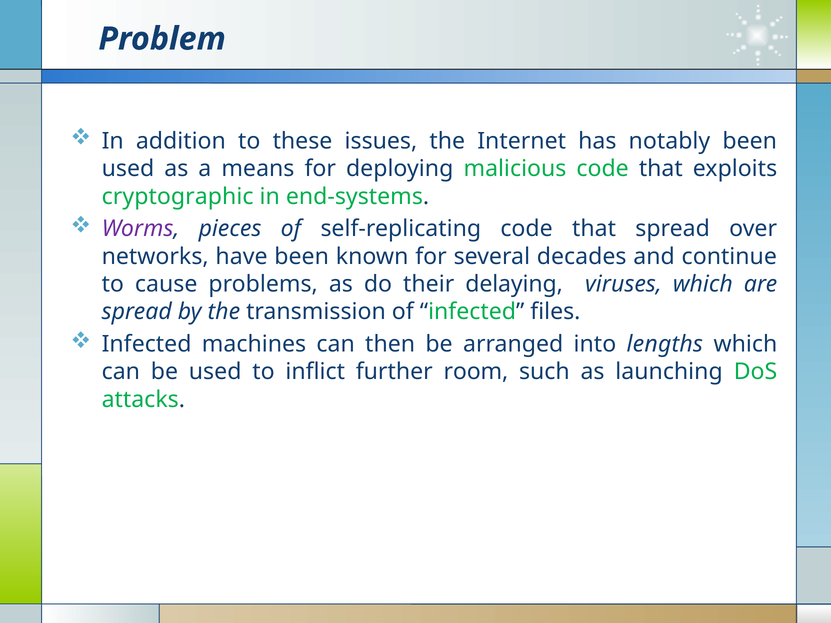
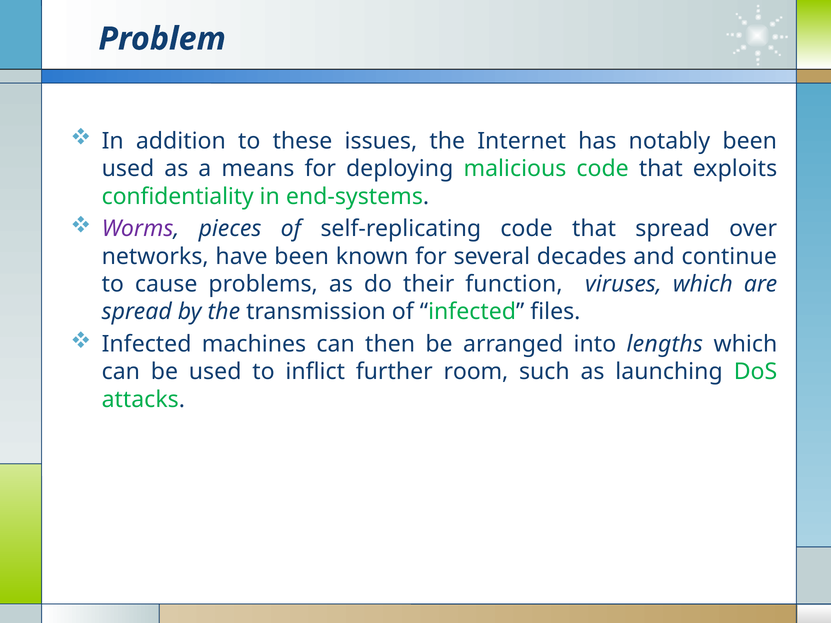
cryptographic: cryptographic -> confidentiality
delaying: delaying -> function
